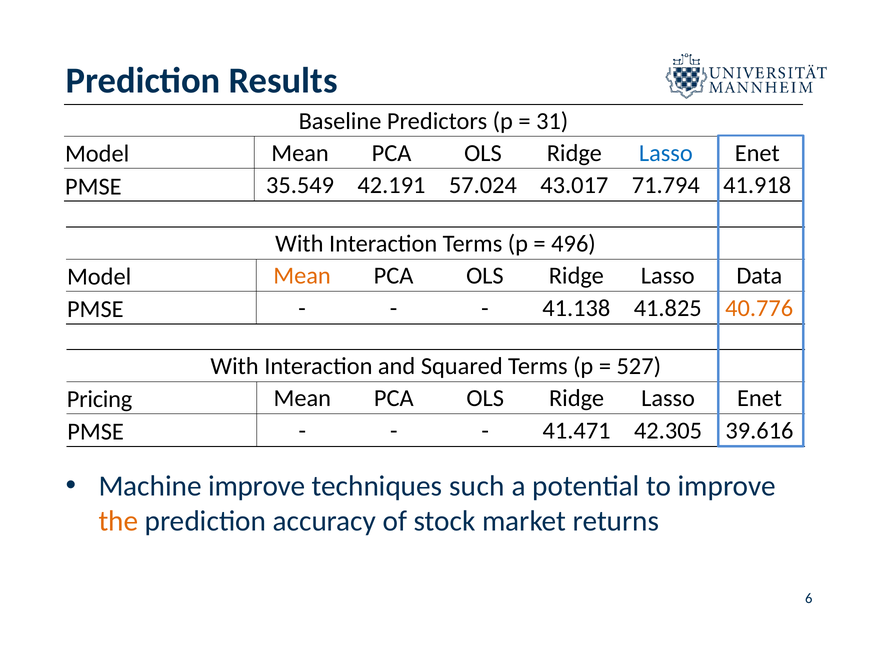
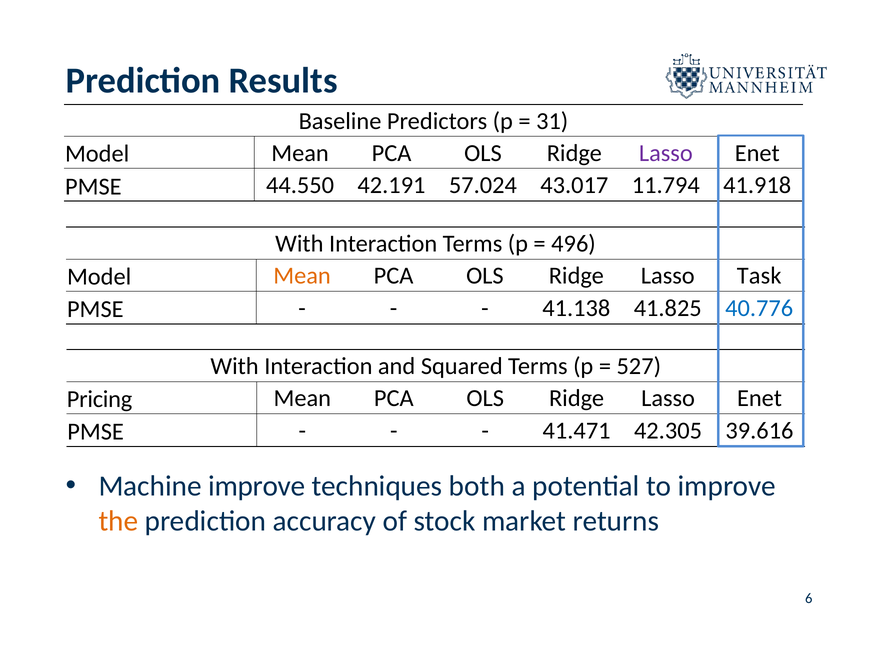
Lasso at (666, 153) colour: blue -> purple
35.549: 35.549 -> 44.550
71.794: 71.794 -> 11.794
Data: Data -> Task
40.776 colour: orange -> blue
such: such -> both
